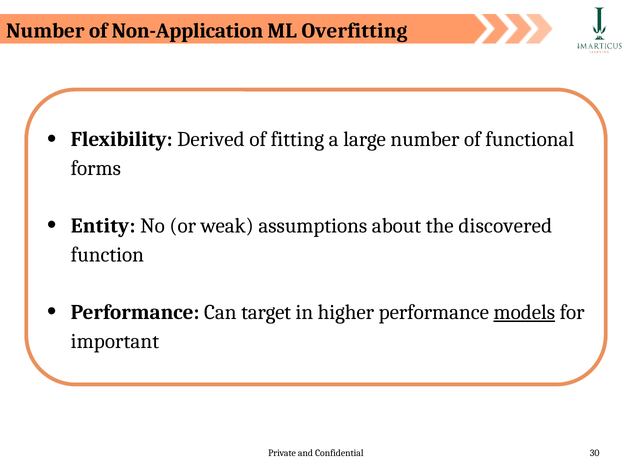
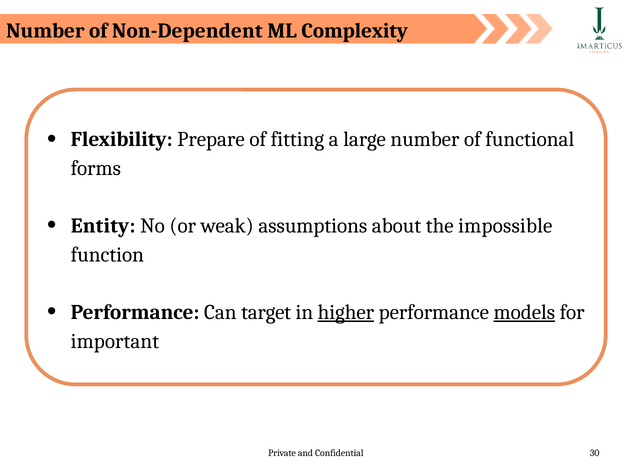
Non-Application: Non-Application -> Non-Dependent
Overfitting: Overfitting -> Complexity
Derived: Derived -> Prepare
discovered: discovered -> impossible
higher underline: none -> present
